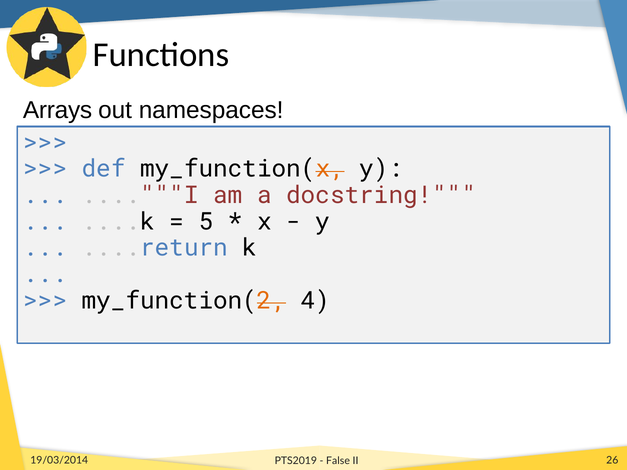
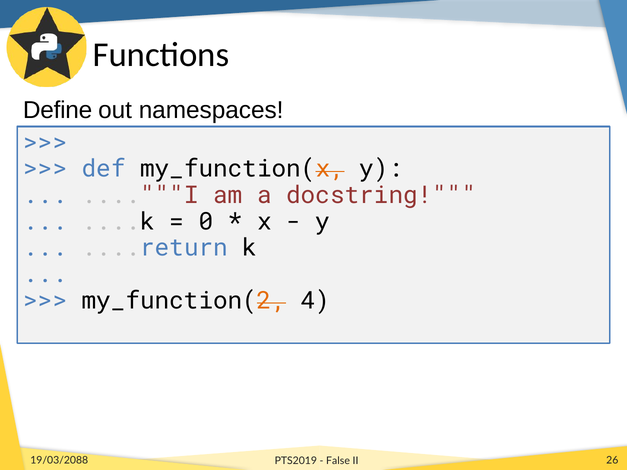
Arrays: Arrays -> Define
5: 5 -> 0
19/03/2014: 19/03/2014 -> 19/03/2088
